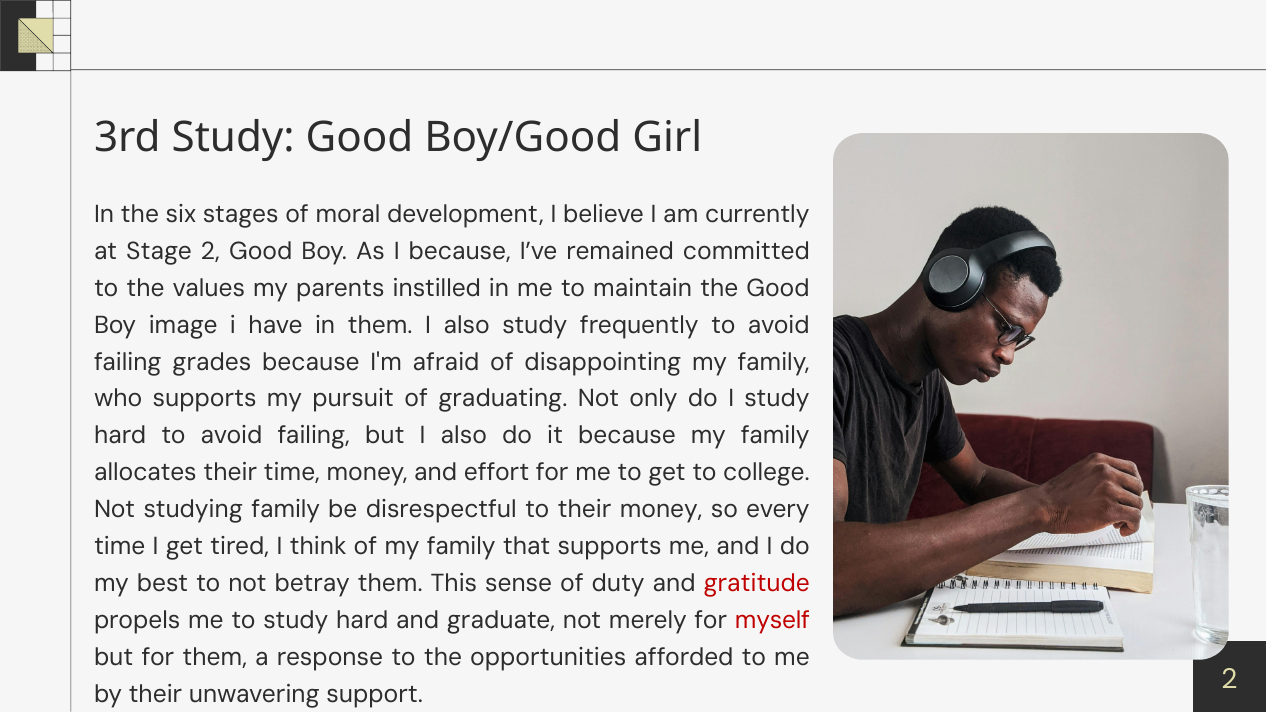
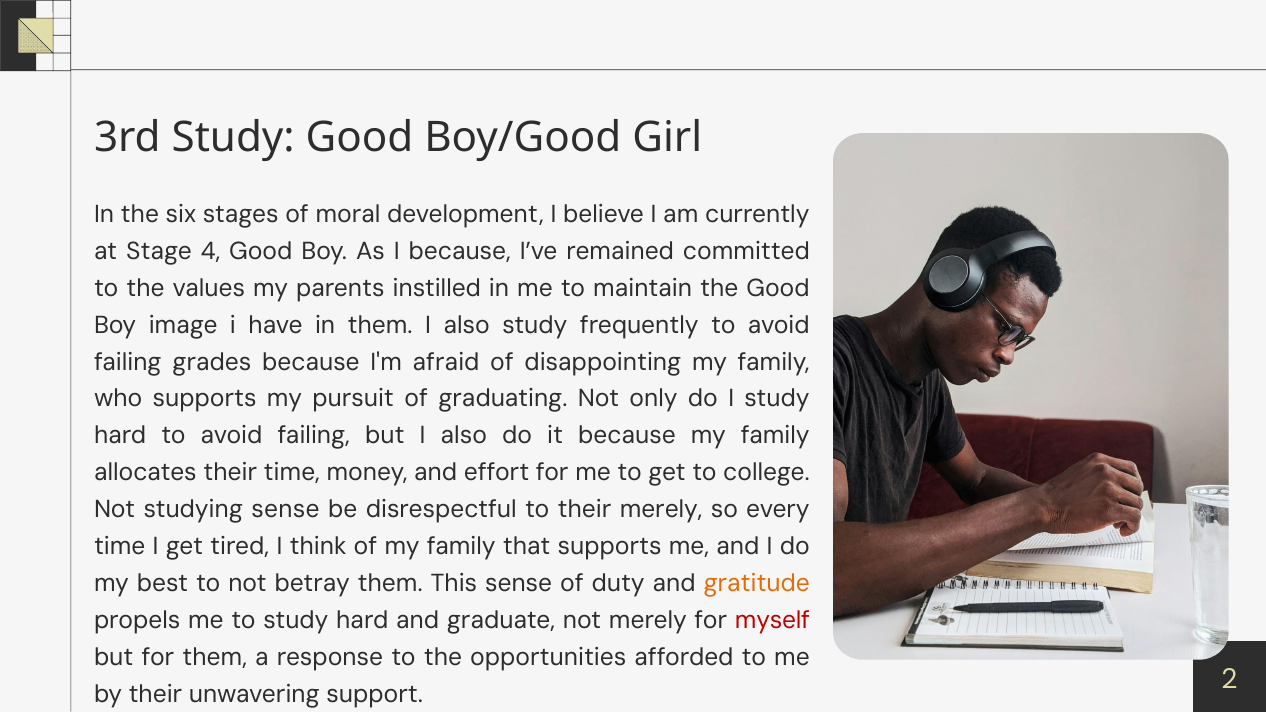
Stage 2: 2 -> 4
studying family: family -> sense
their money: money -> merely
gratitude colour: red -> orange
